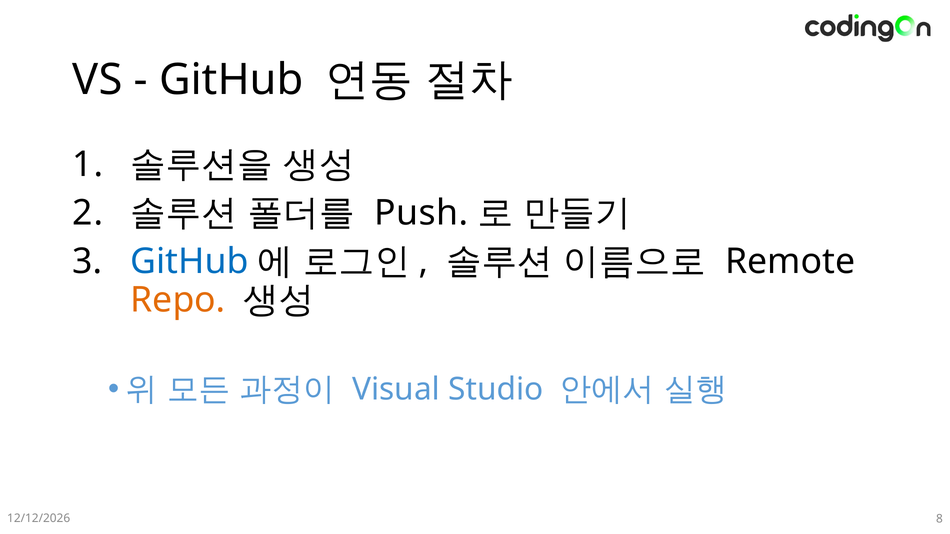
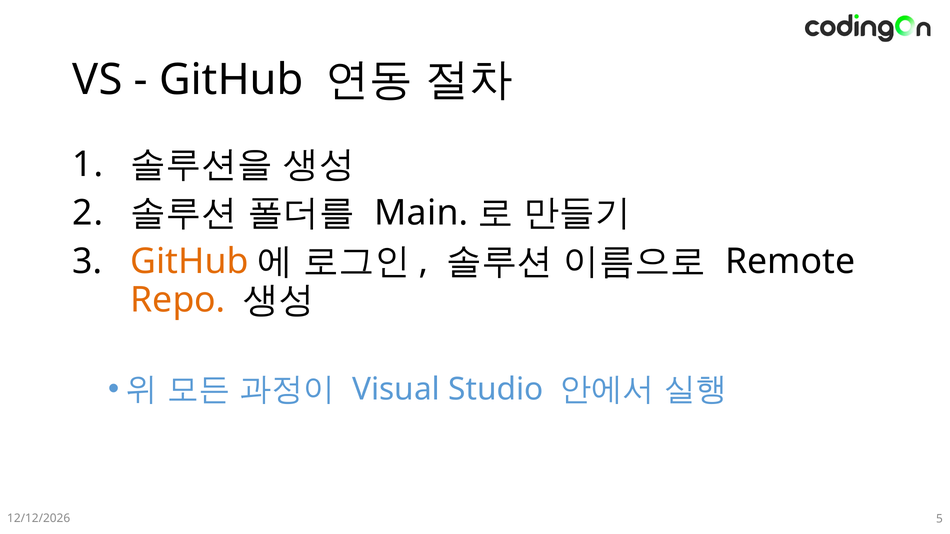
Push: Push -> Main
GitHub at (189, 262) colour: blue -> orange
8: 8 -> 5
